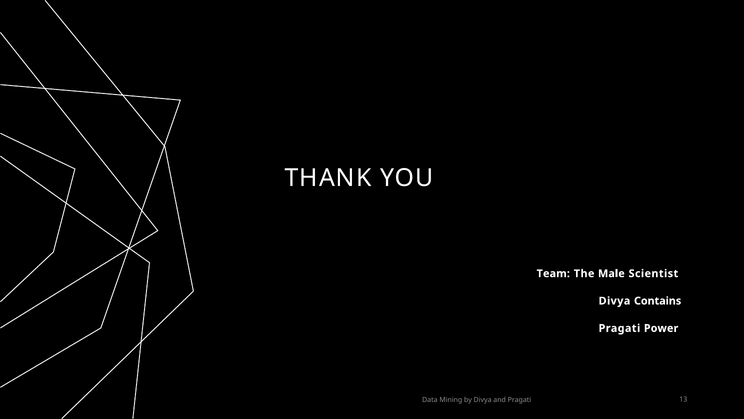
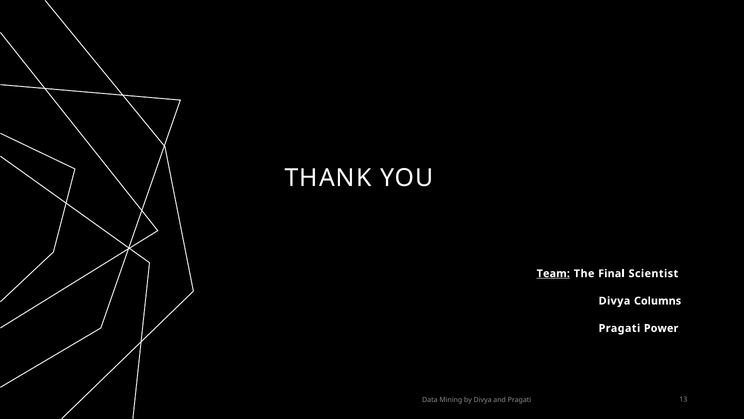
Team underline: none -> present
Male: Male -> Final
Contains: Contains -> Columns
